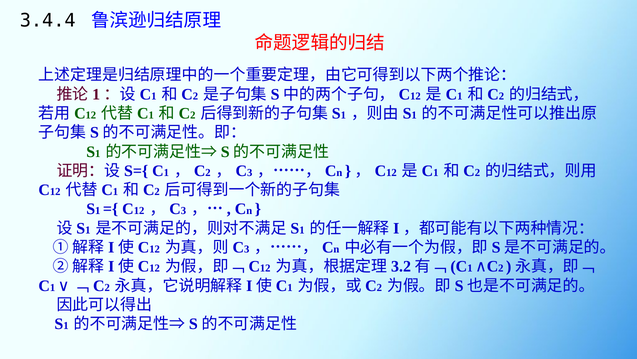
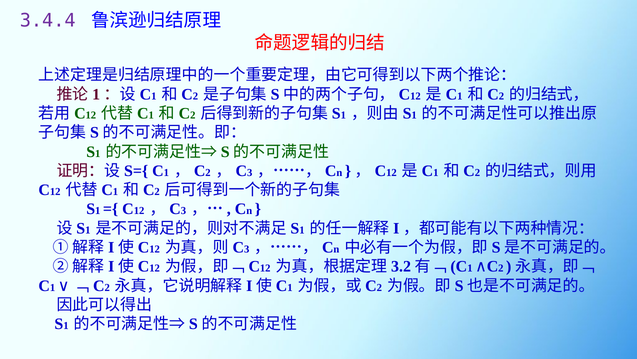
3.4.4 colour: black -> purple
